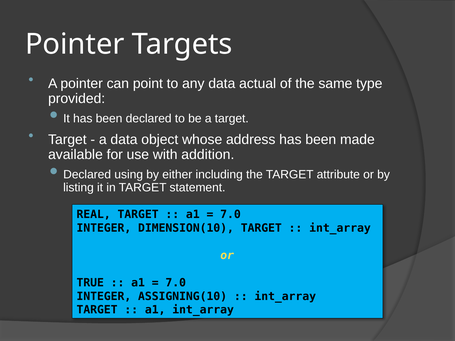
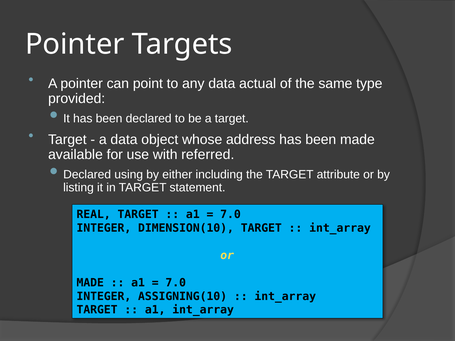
addition: addition -> referred
TRUE at (90, 283): TRUE -> MADE
